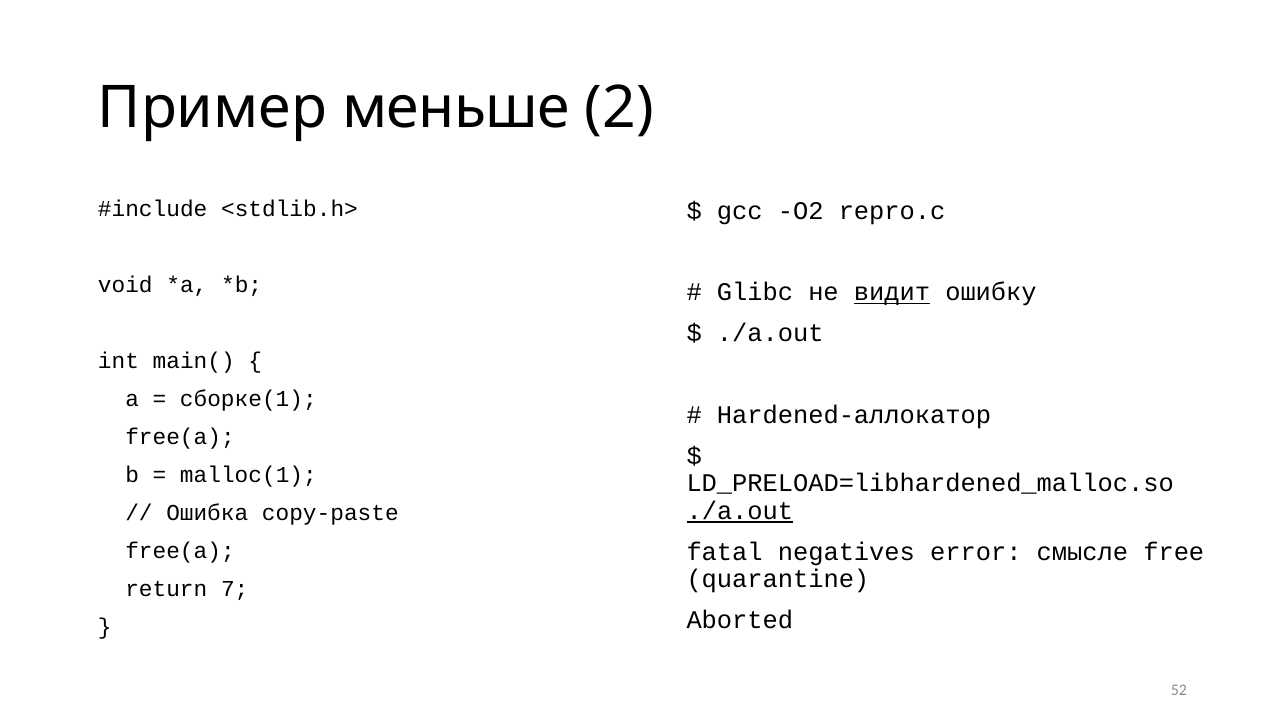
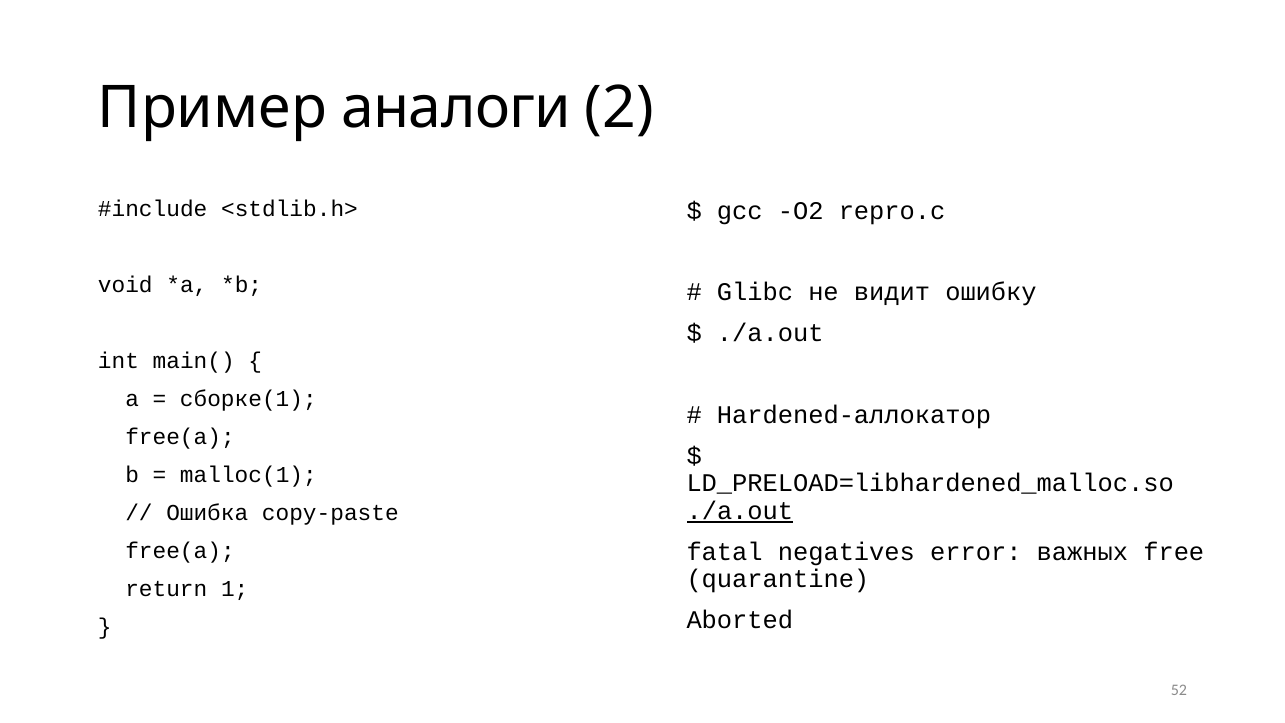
меньше: меньше -> аналоги
видит underline: present -> none
смысле: смысле -> важных
7: 7 -> 1
